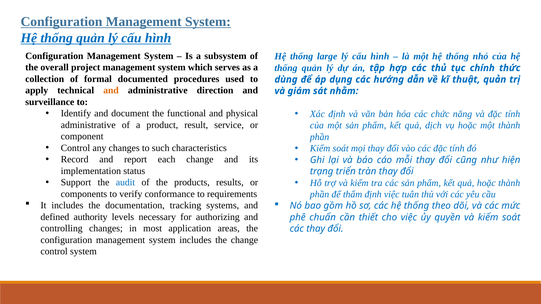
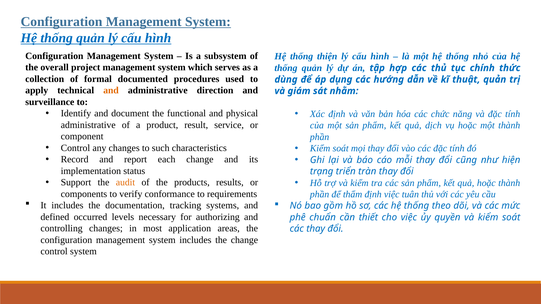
large: large -> thiện
audit colour: blue -> orange
authority: authority -> occurred
